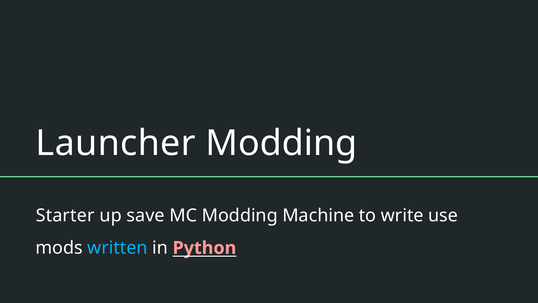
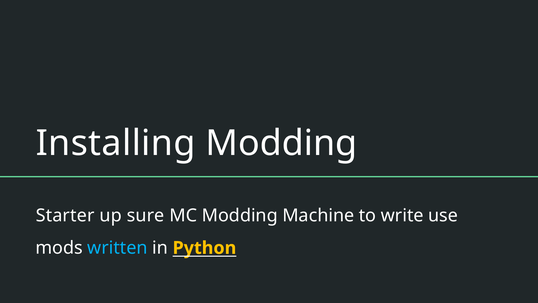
Launcher: Launcher -> Installing
save: save -> sure
Python colour: pink -> yellow
